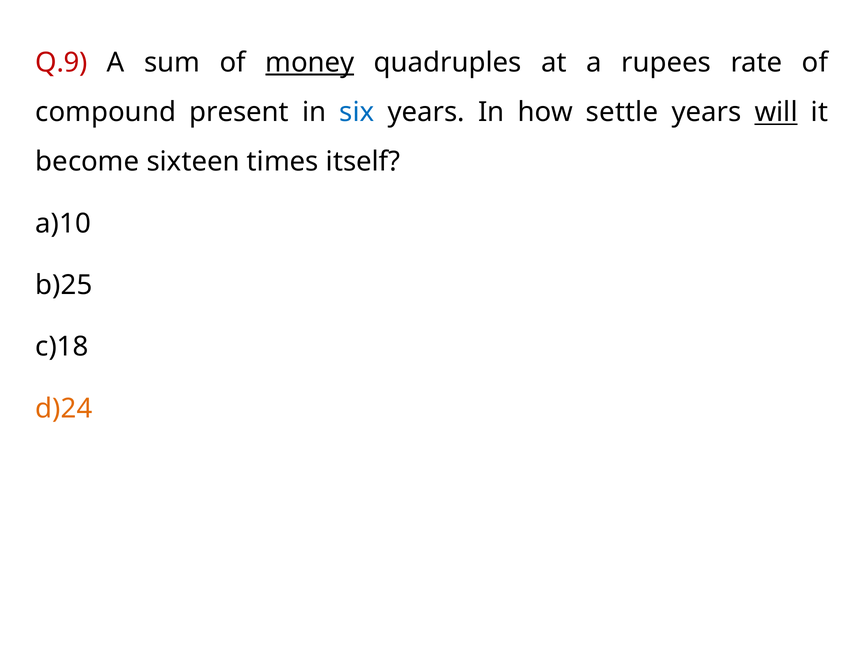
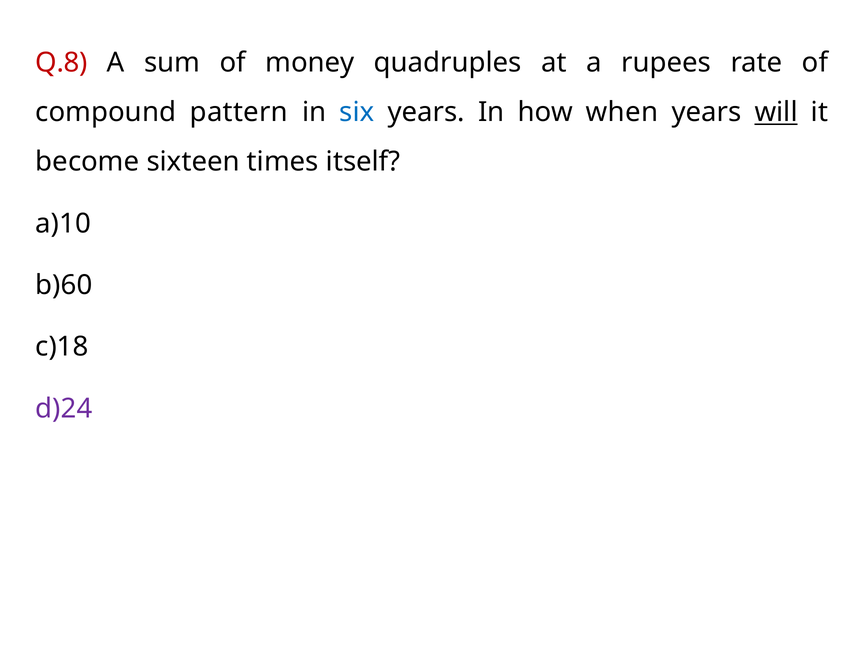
Q.9: Q.9 -> Q.8
money underline: present -> none
present: present -> pattern
settle: settle -> when
b)25: b)25 -> b)60
d)24 colour: orange -> purple
